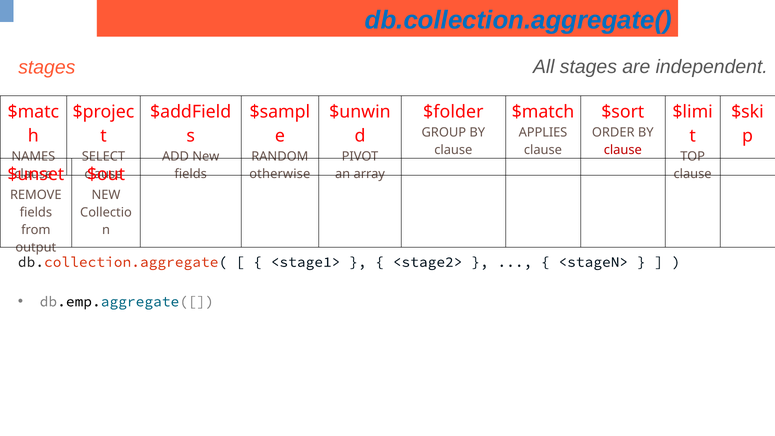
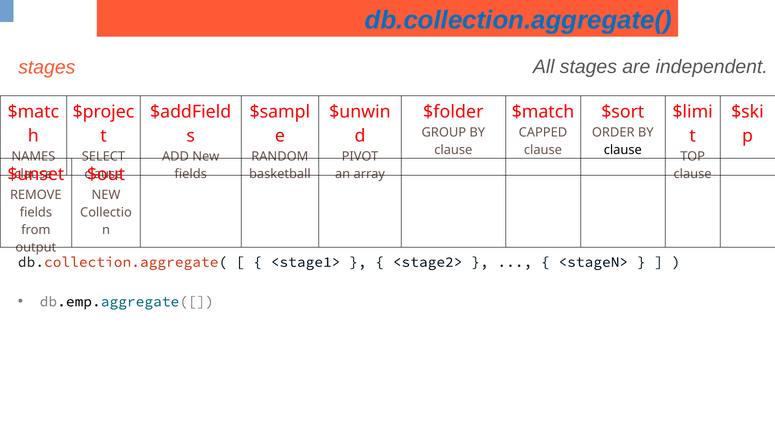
APPLIES: APPLIES -> CAPPED
clause at (623, 150) colour: red -> black
otherwise: otherwise -> basketball
